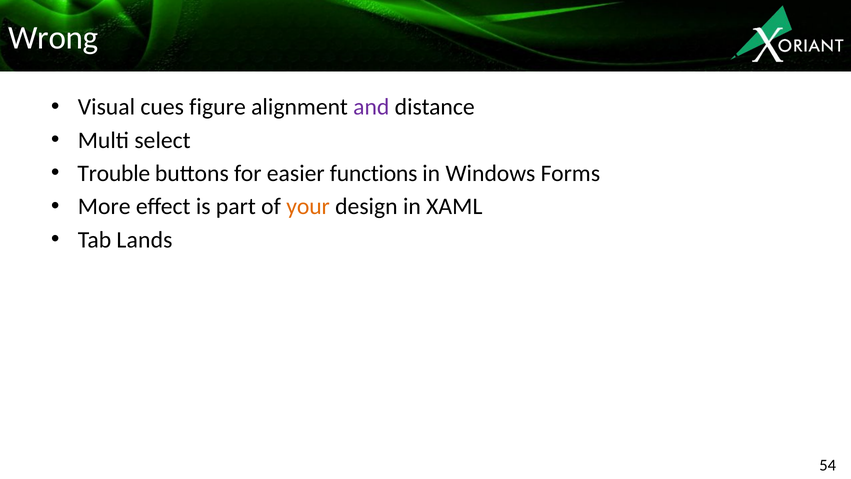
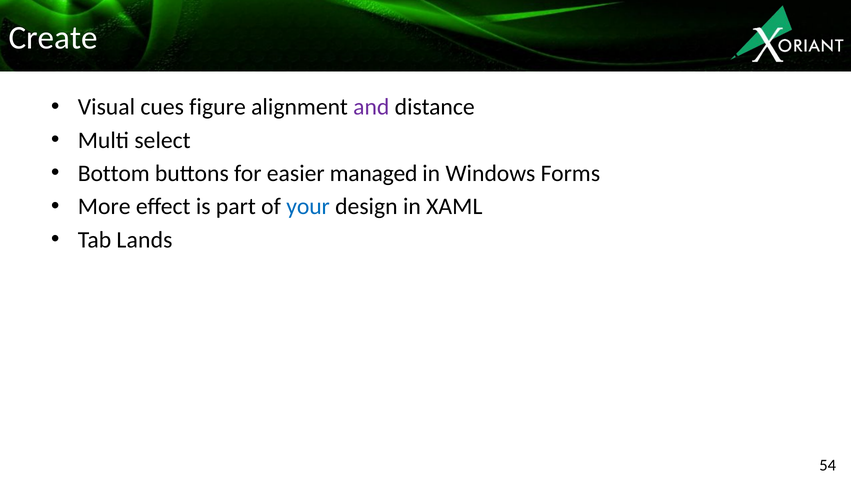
Wrong: Wrong -> Create
Trouble: Trouble -> Bottom
functions: functions -> managed
your colour: orange -> blue
